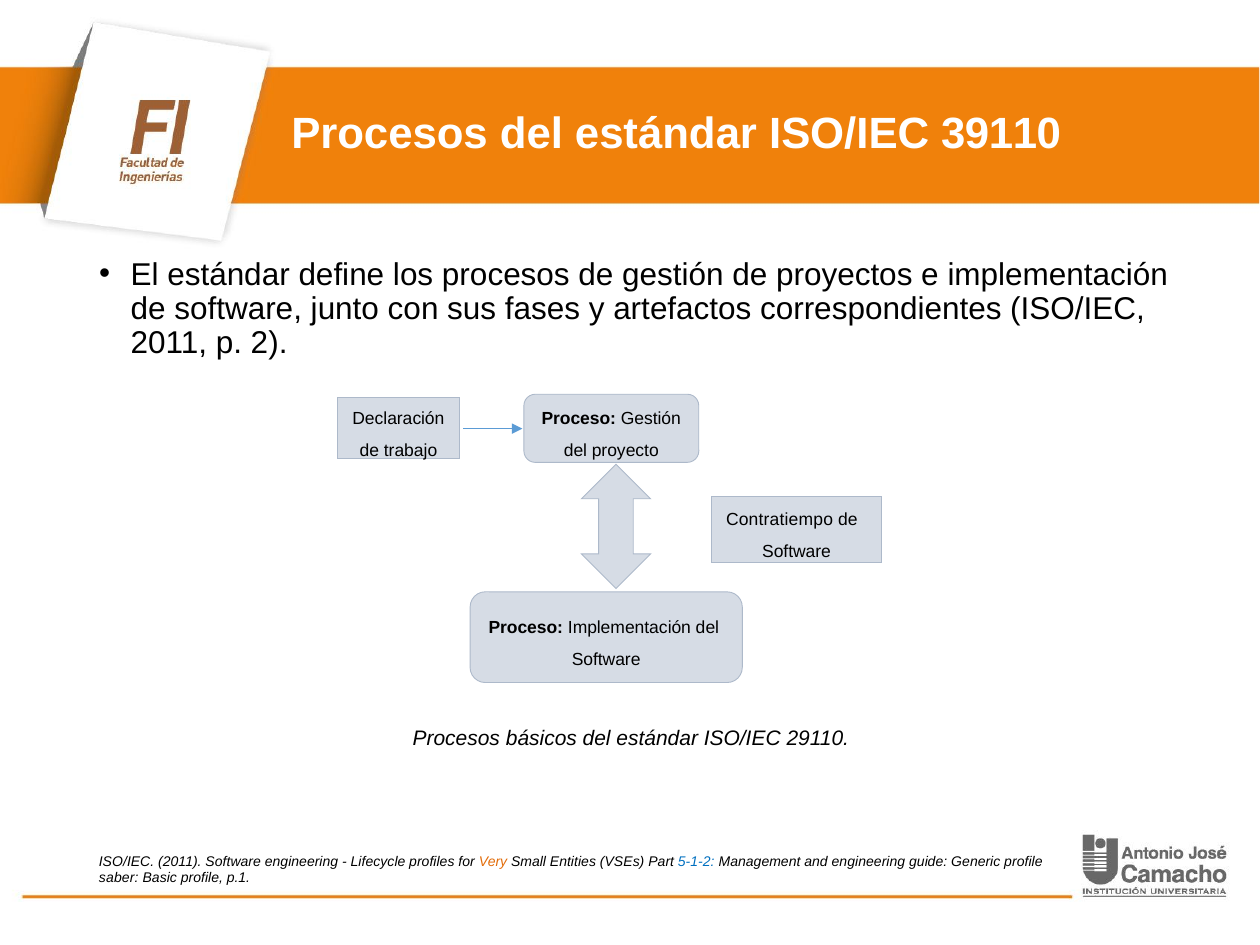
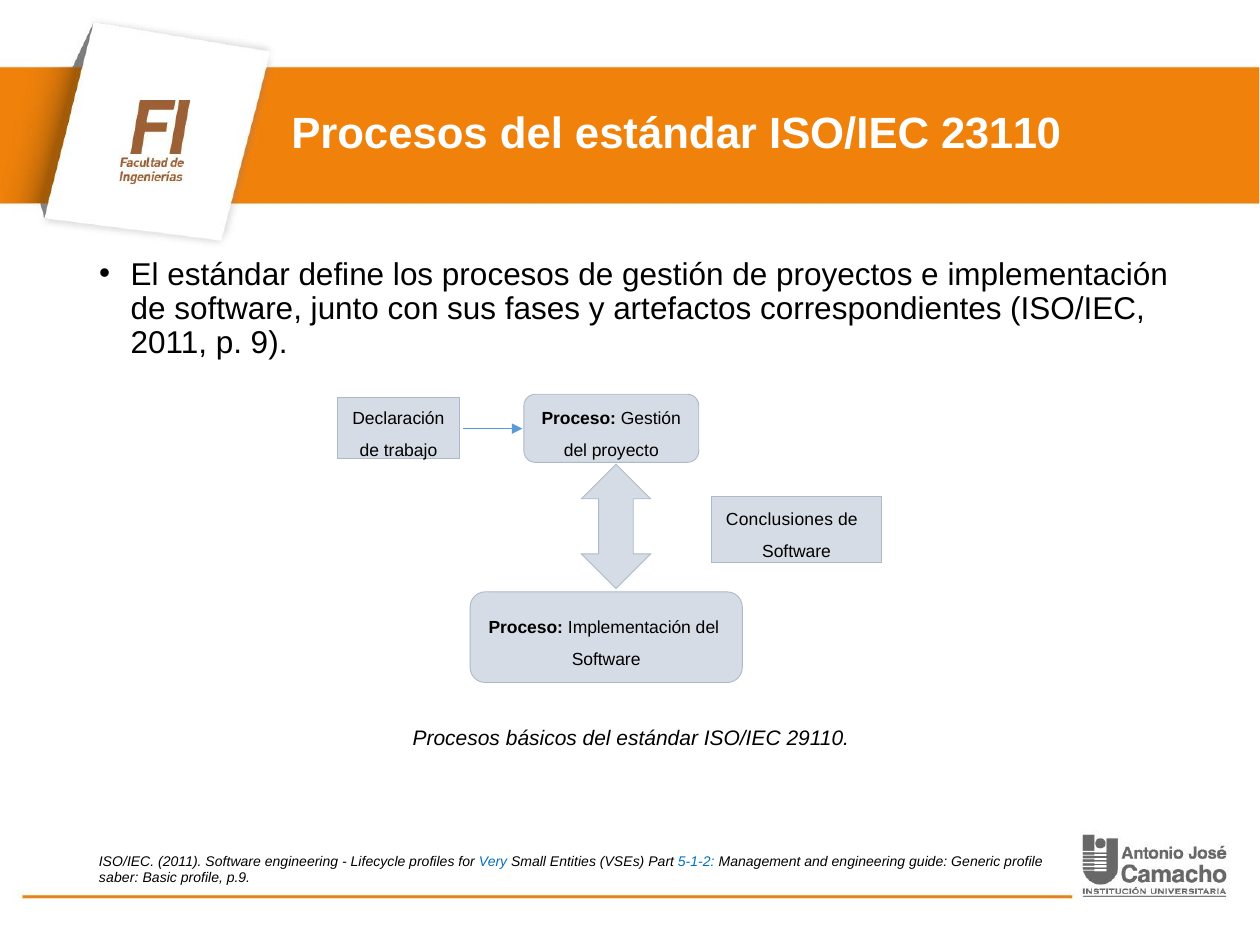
39110: 39110 -> 23110
2: 2 -> 9
Contratiempo: Contratiempo -> Conclusiones
Very colour: orange -> blue
p.1: p.1 -> p.9
